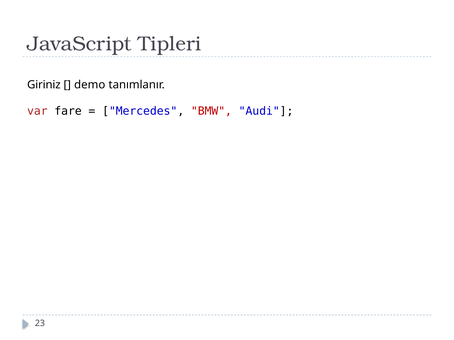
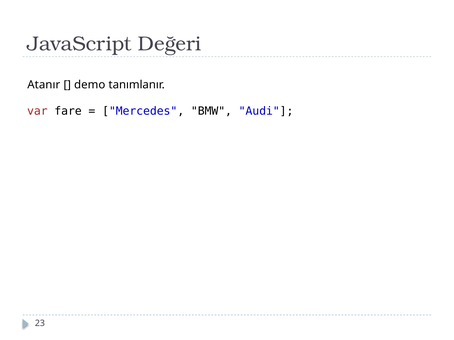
Tipleri: Tipleri -> Değeri
Giriniz: Giriniz -> Atanır
BMW colour: red -> black
